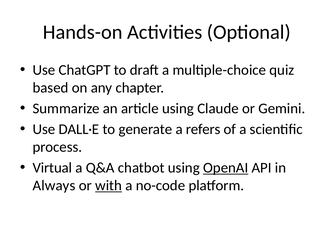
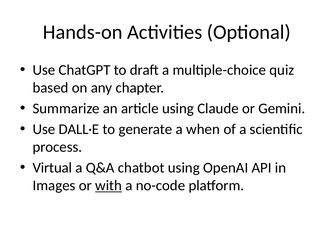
refers: refers -> when
OpenAI underline: present -> none
Always: Always -> Images
